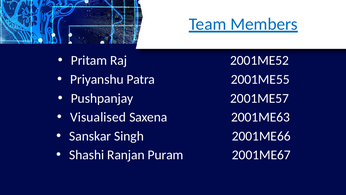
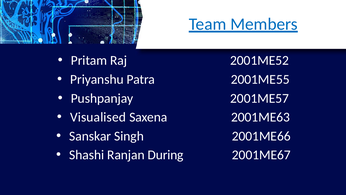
Puram: Puram -> During
